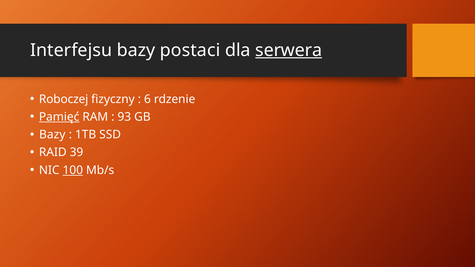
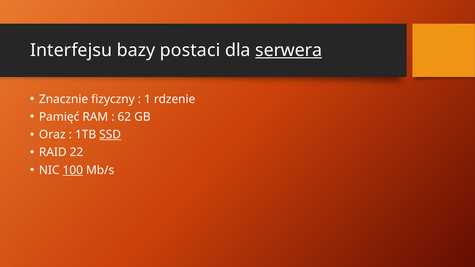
Roboczej: Roboczej -> Znacznie
6: 6 -> 1
Pamięć underline: present -> none
93: 93 -> 62
Bazy at (52, 135): Bazy -> Oraz
SSD underline: none -> present
39: 39 -> 22
